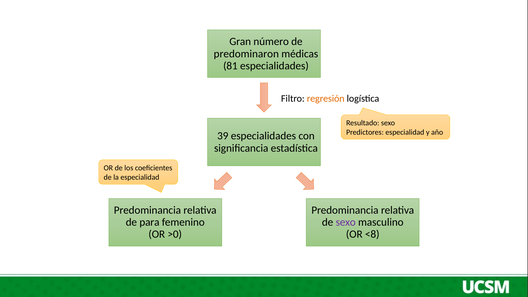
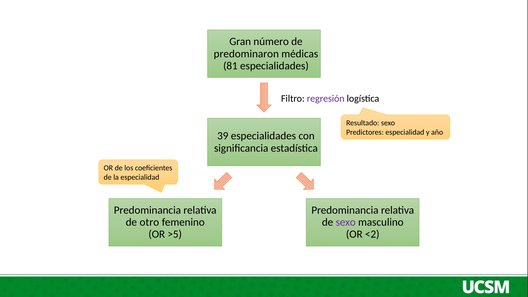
regresión colour: orange -> purple
para: para -> otro
>0: >0 -> >5
<8: <8 -> <2
